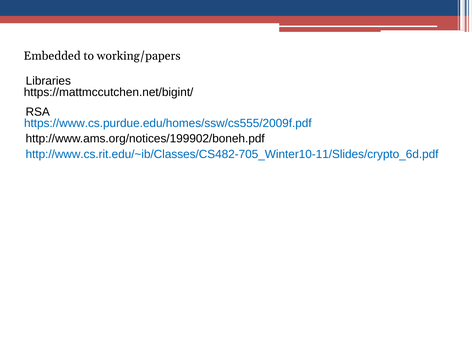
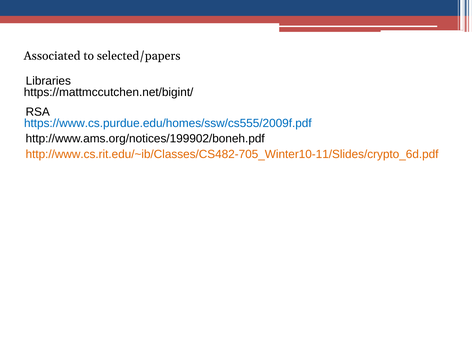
Embedded: Embedded -> Associated
working/papers: working/papers -> selected/papers
http://www.cs.rit.edu/~ib/Classes/CS482-705_Winter10-11/Slides/crypto_6d.pdf colour: blue -> orange
